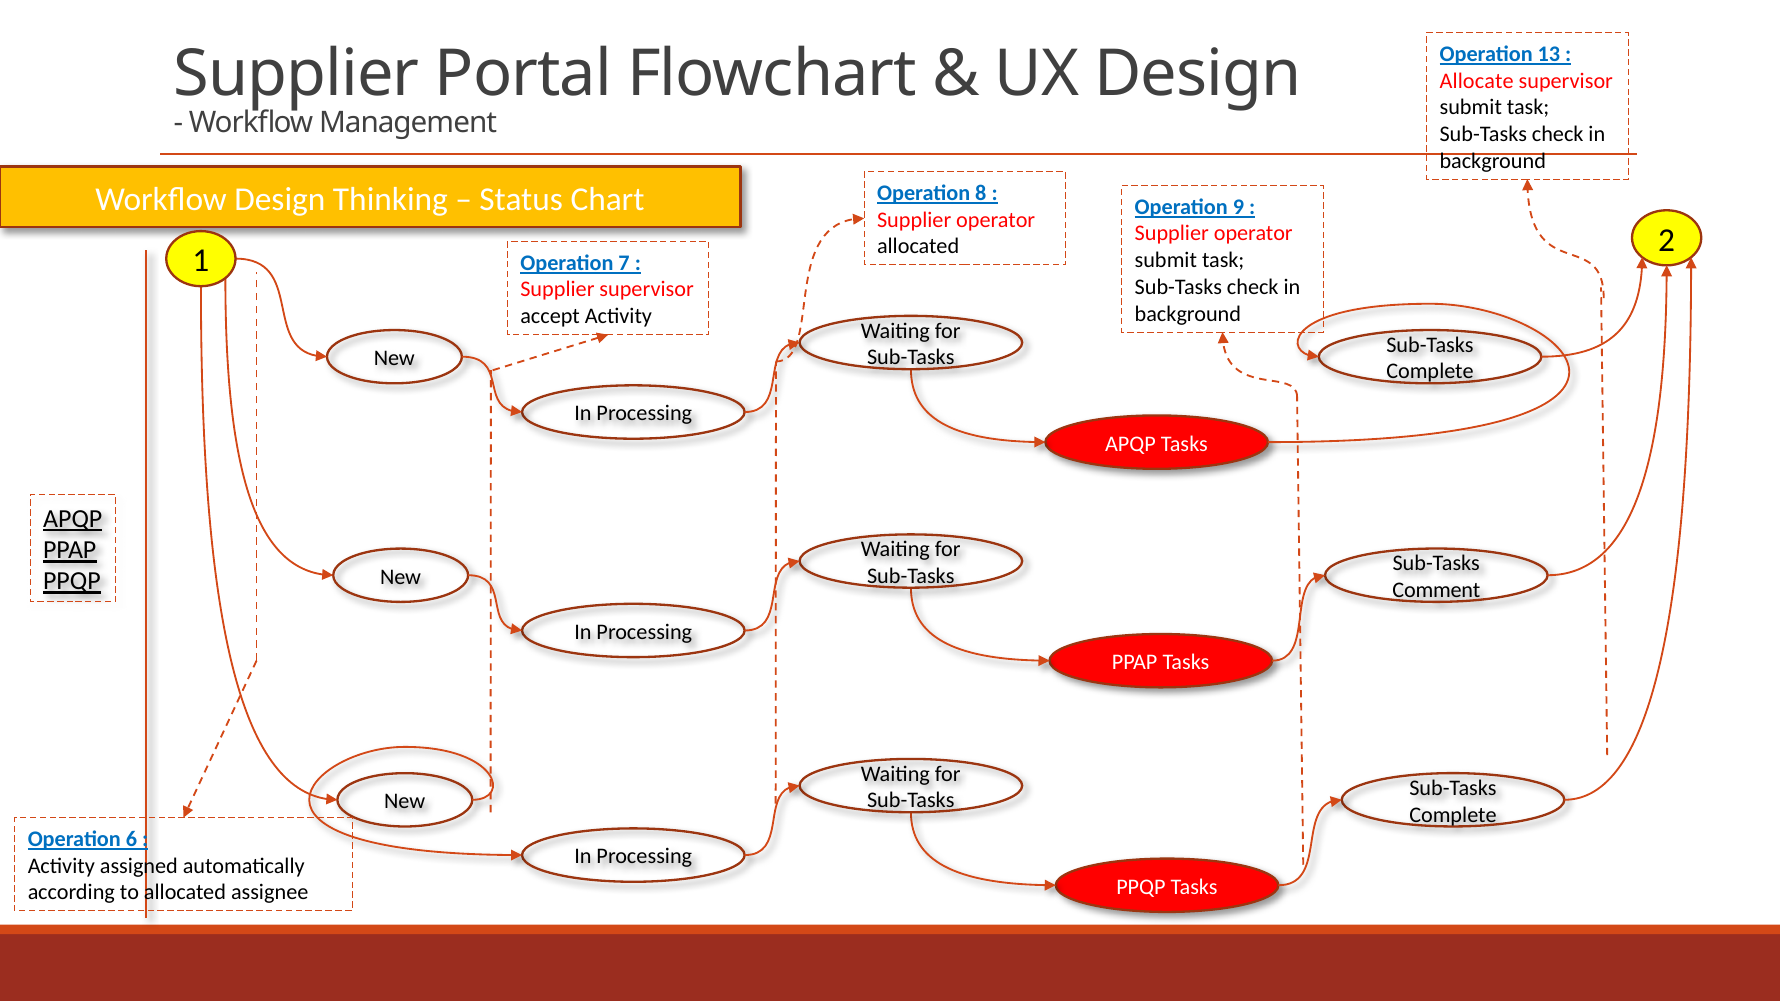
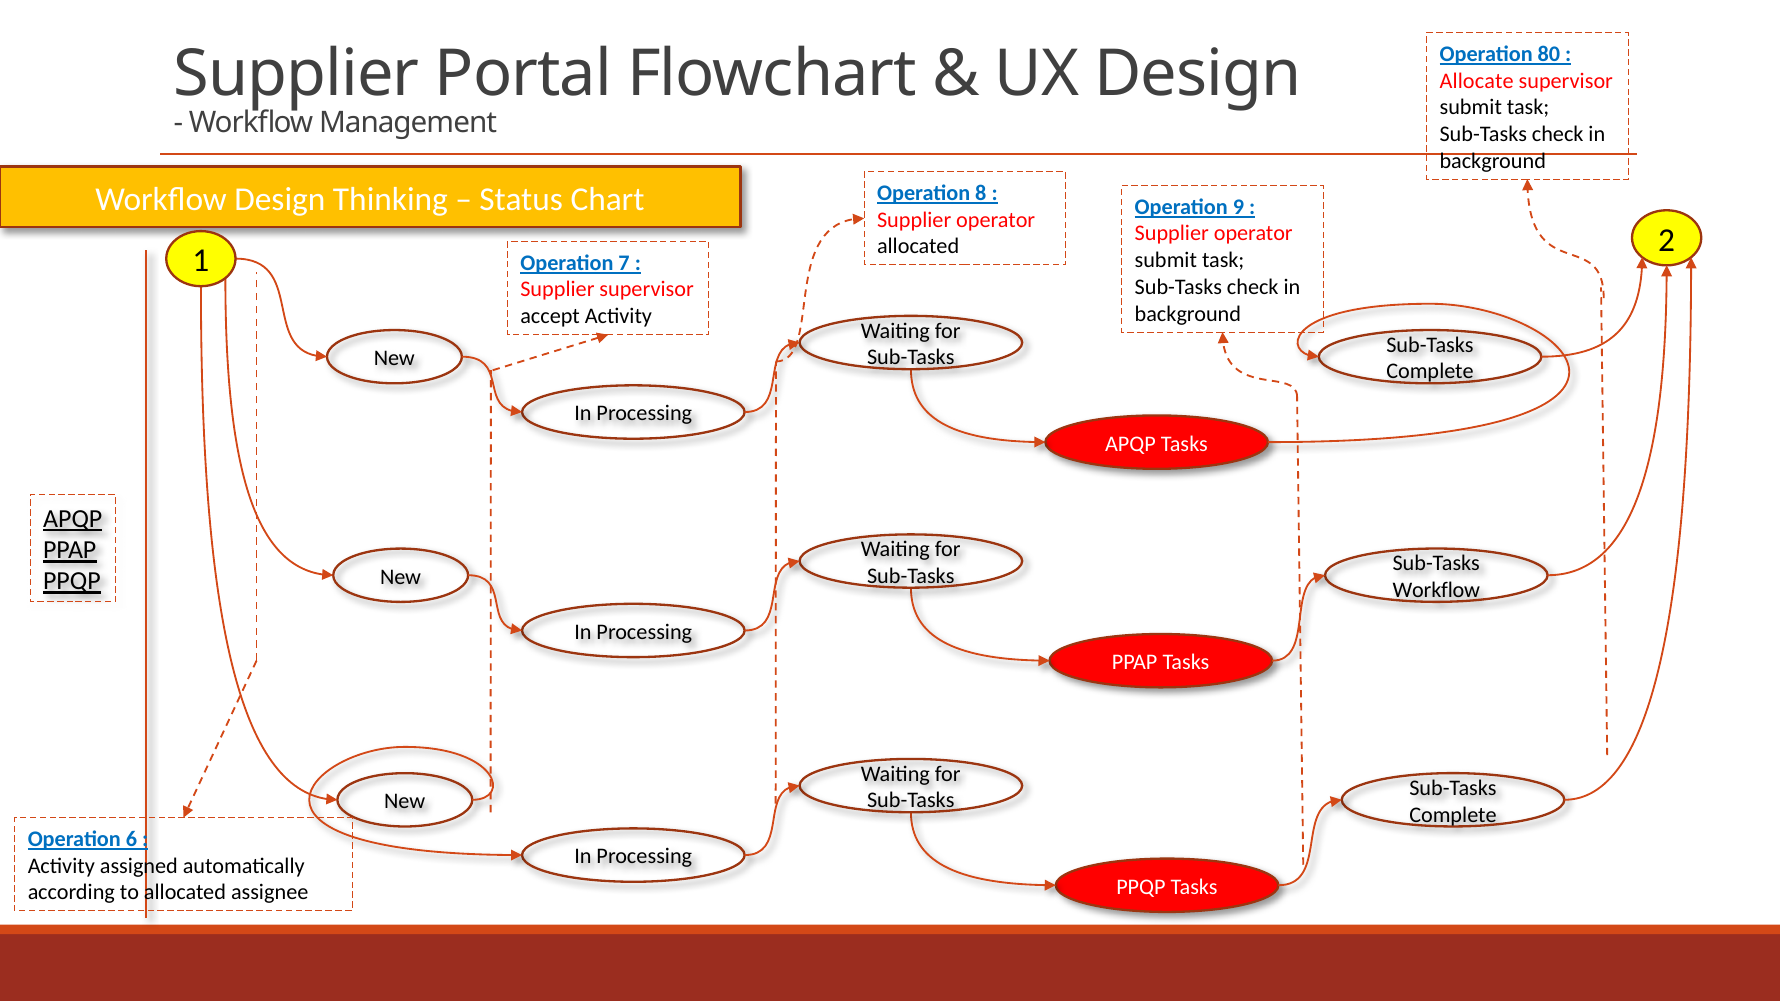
13: 13 -> 80
Comment at (1436, 590): Comment -> Workflow
